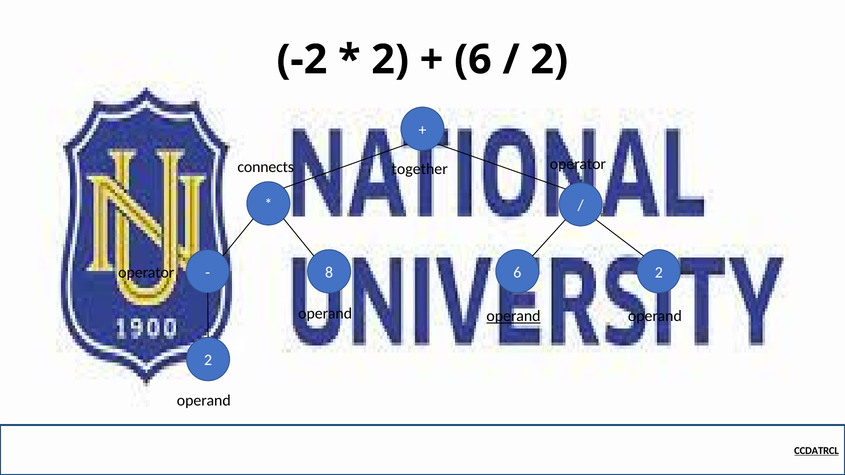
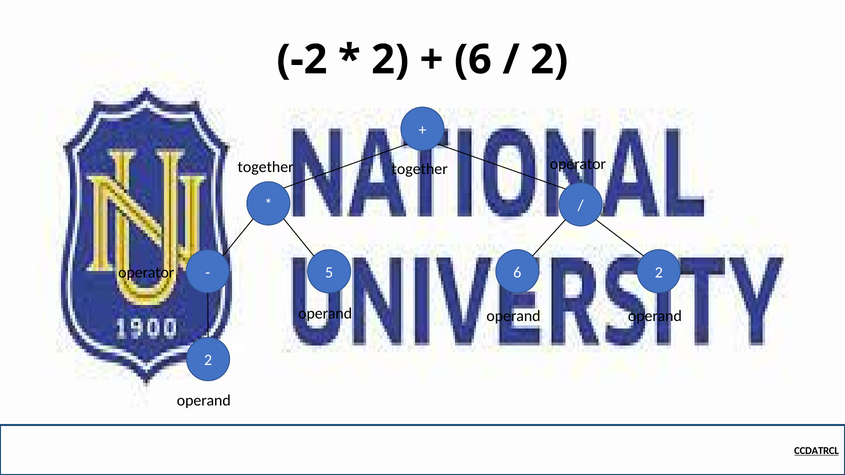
connects at (266, 167): connects -> together
8: 8 -> 5
operand at (513, 316) underline: present -> none
